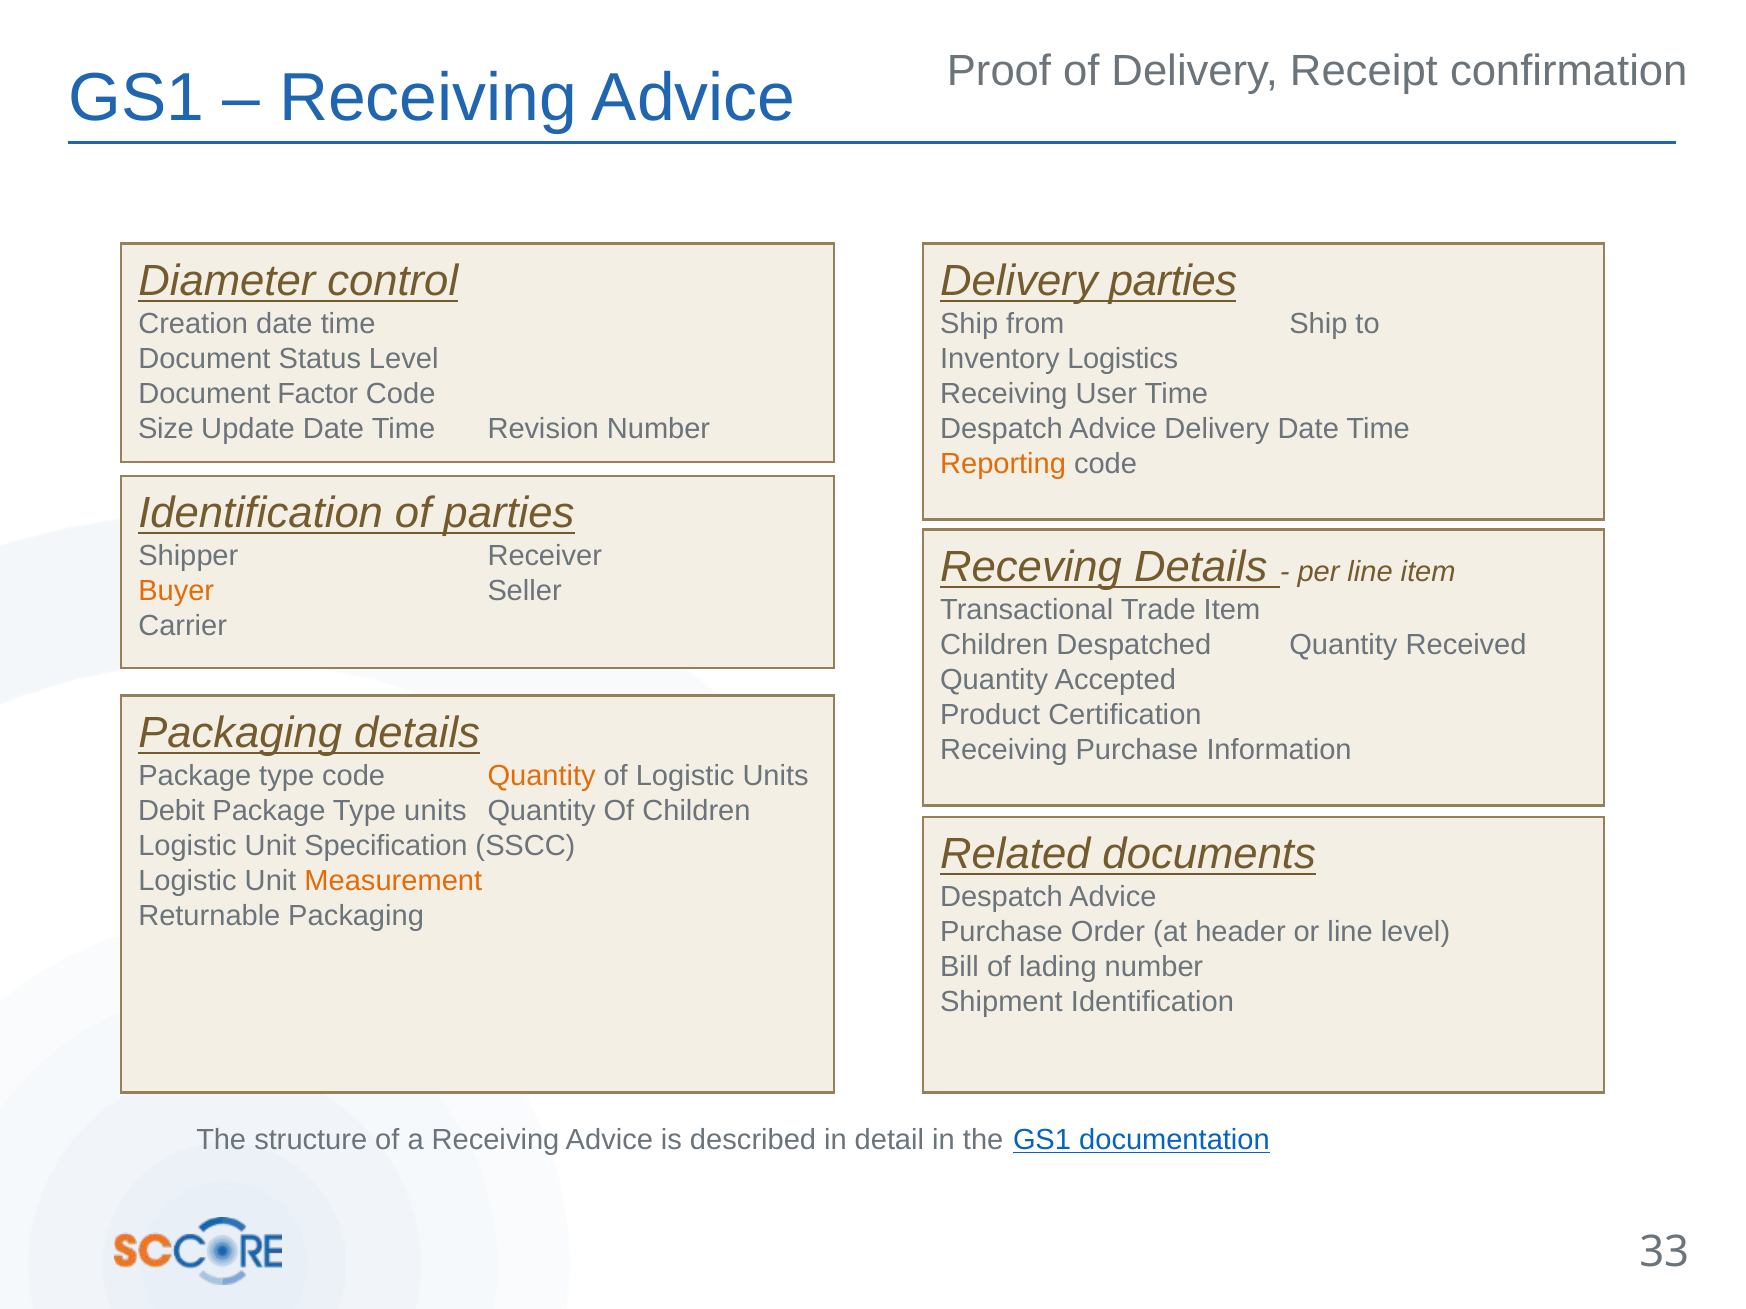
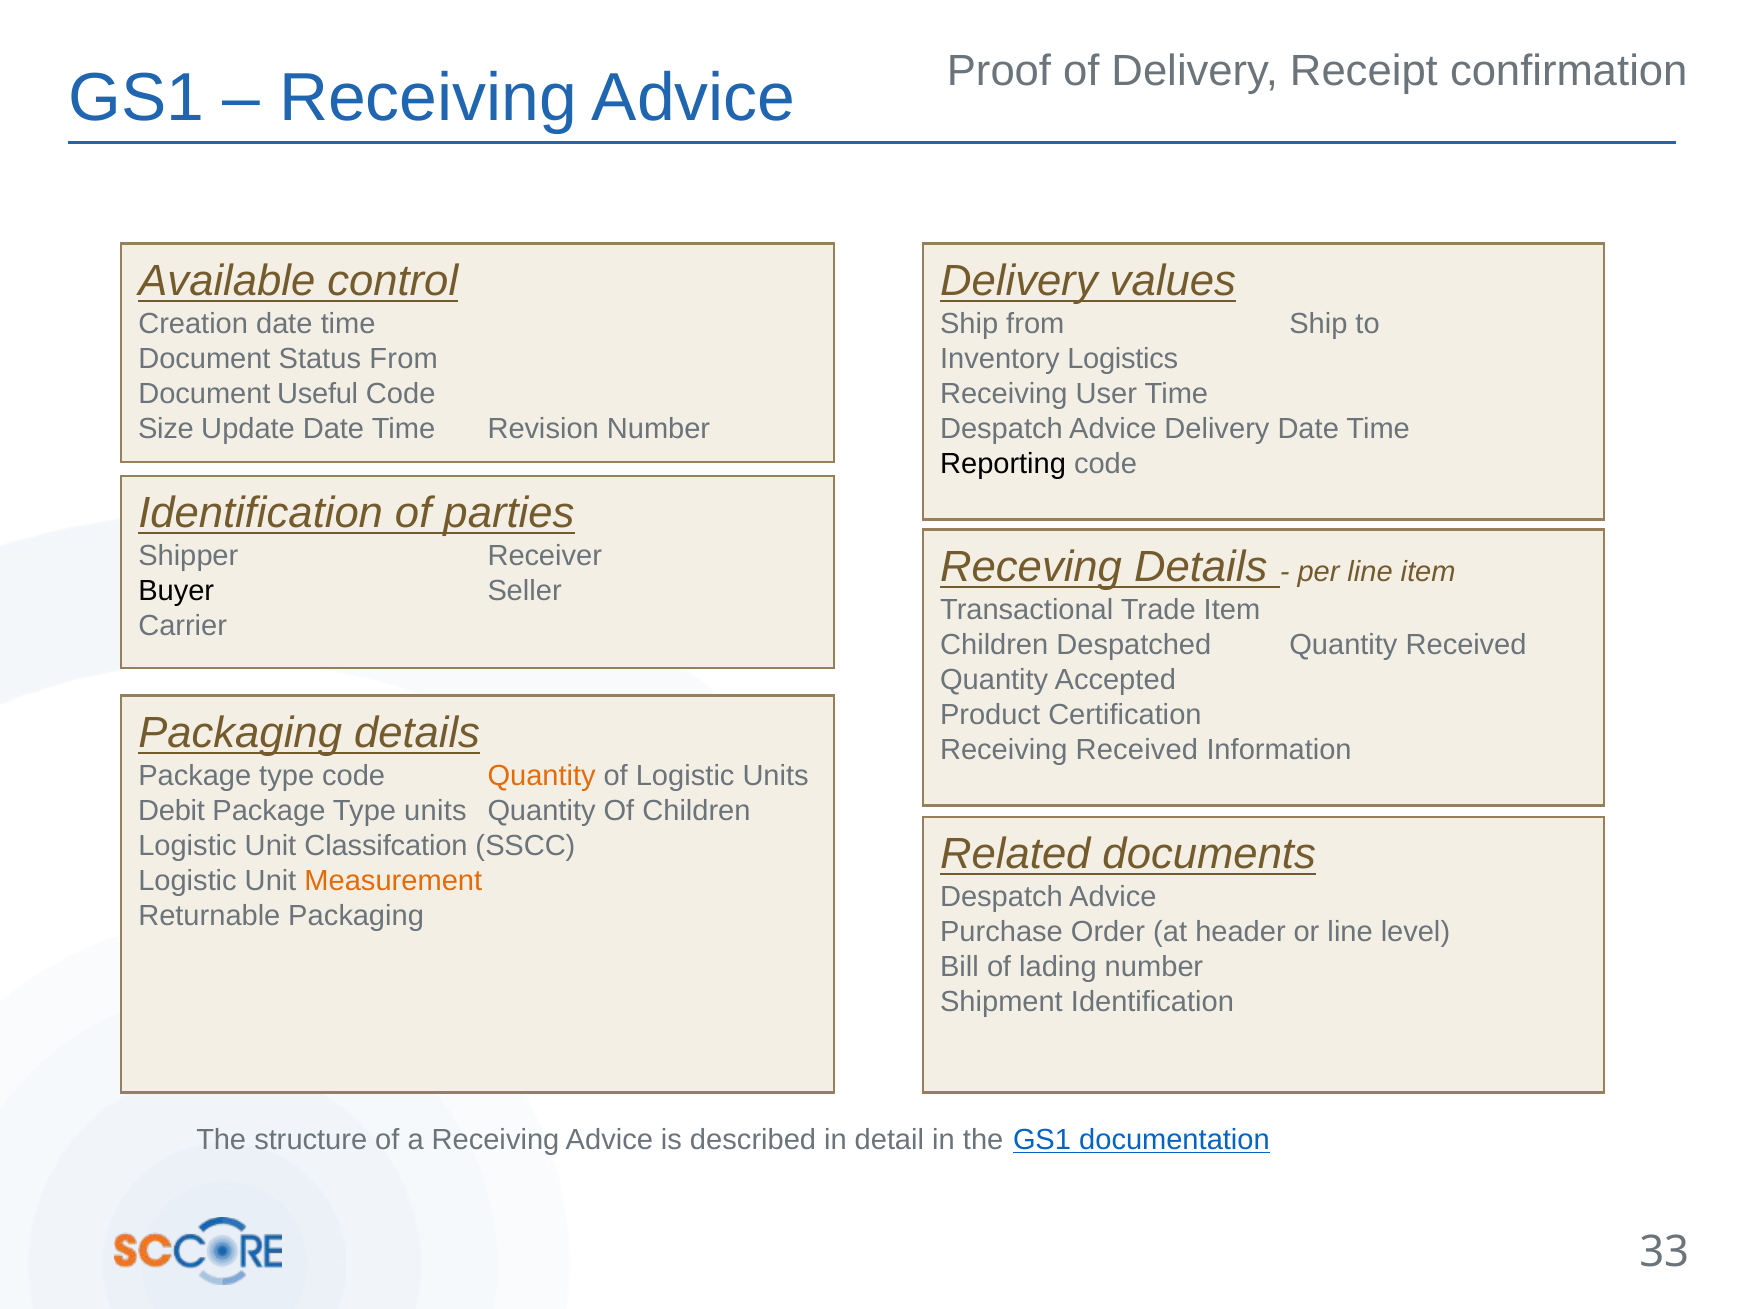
Diameter: Diameter -> Available
Delivery parties: parties -> values
Status Level: Level -> From
Factor: Factor -> Useful
Reporting colour: orange -> black
Buyer colour: orange -> black
Receiving Purchase: Purchase -> Received
Specification: Specification -> Classifcation
